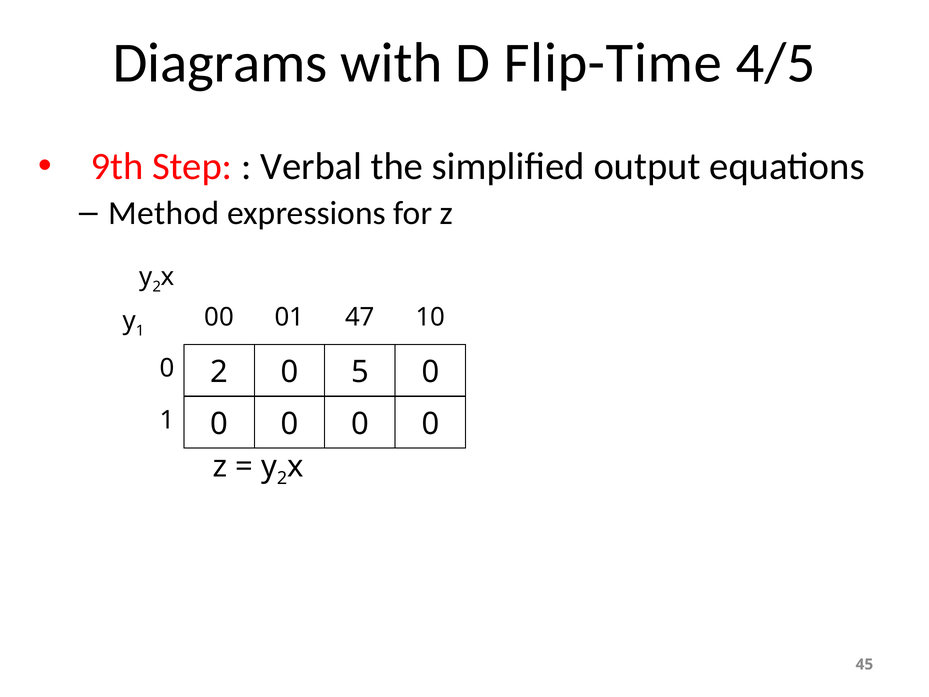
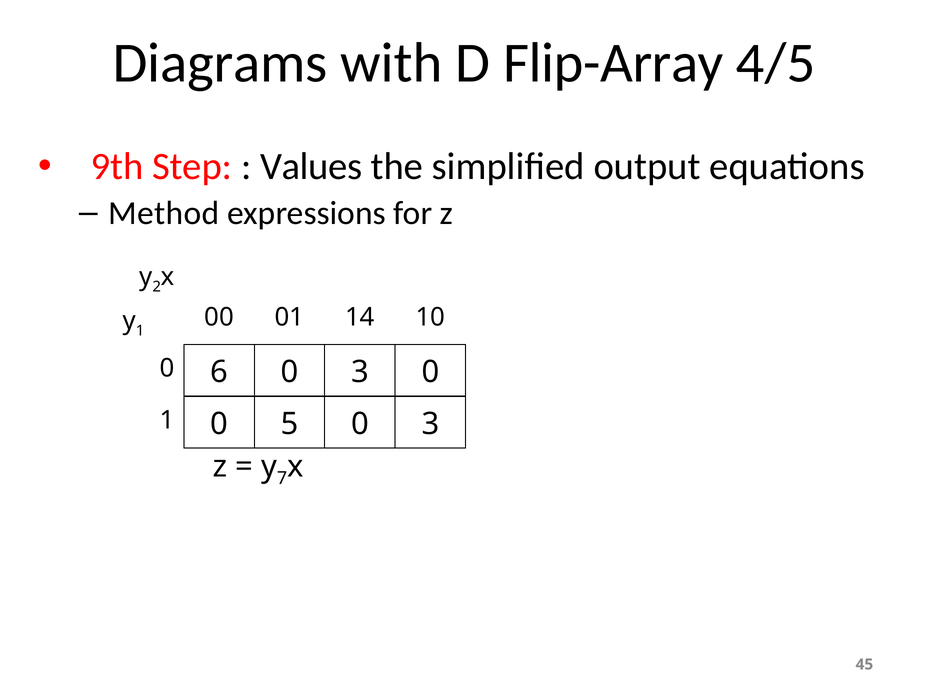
Flip-Time: Flip-Time -> Flip-Array
Verbal: Verbal -> Values
47: 47 -> 14
0 2: 2 -> 6
5 at (360, 372): 5 -> 3
1 0 0: 0 -> 5
0 at (430, 424): 0 -> 3
2 at (282, 478): 2 -> 7
